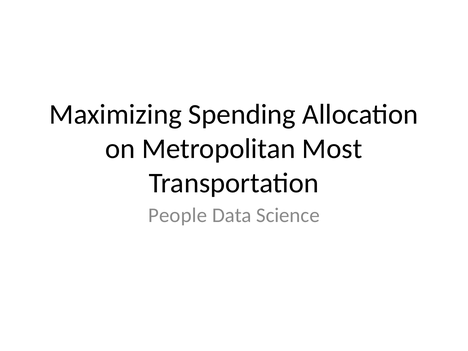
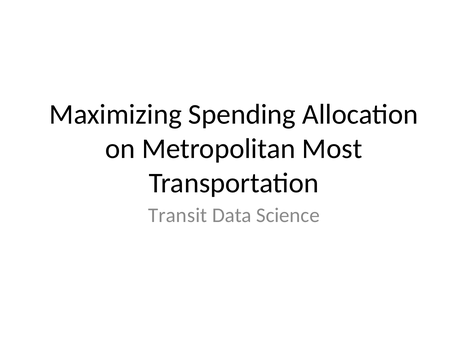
People: People -> Transit
